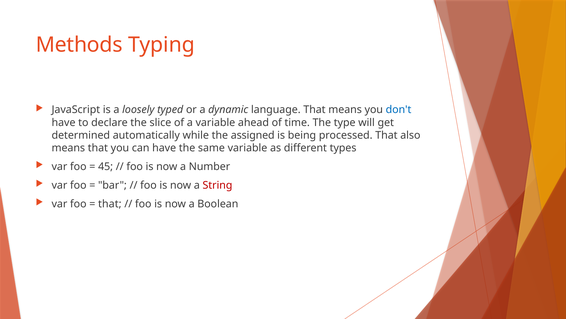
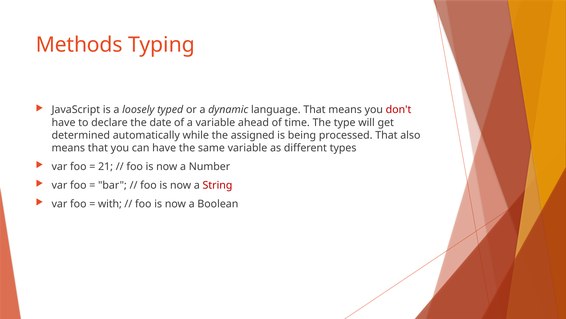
don't colour: blue -> red
slice: slice -> date
45: 45 -> 21
that at (110, 204): that -> with
